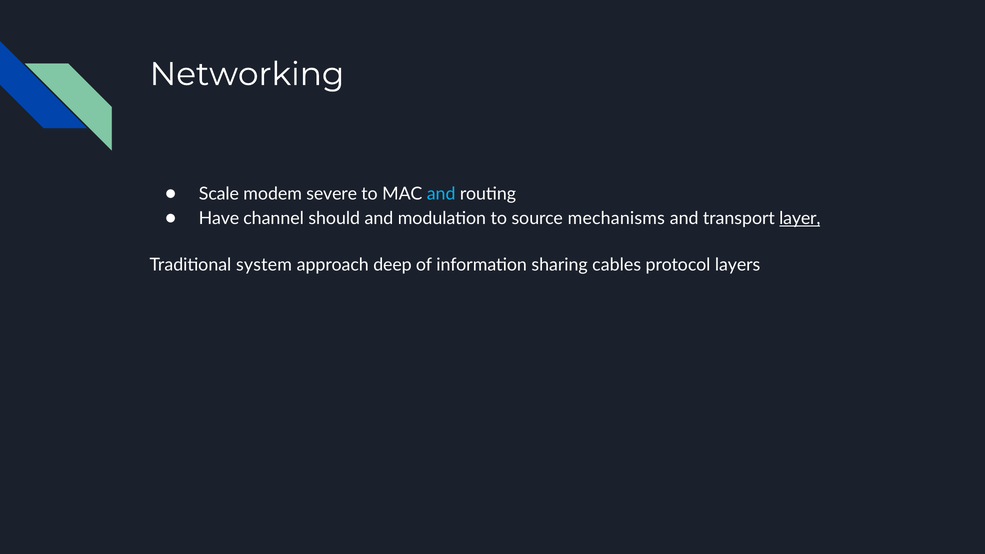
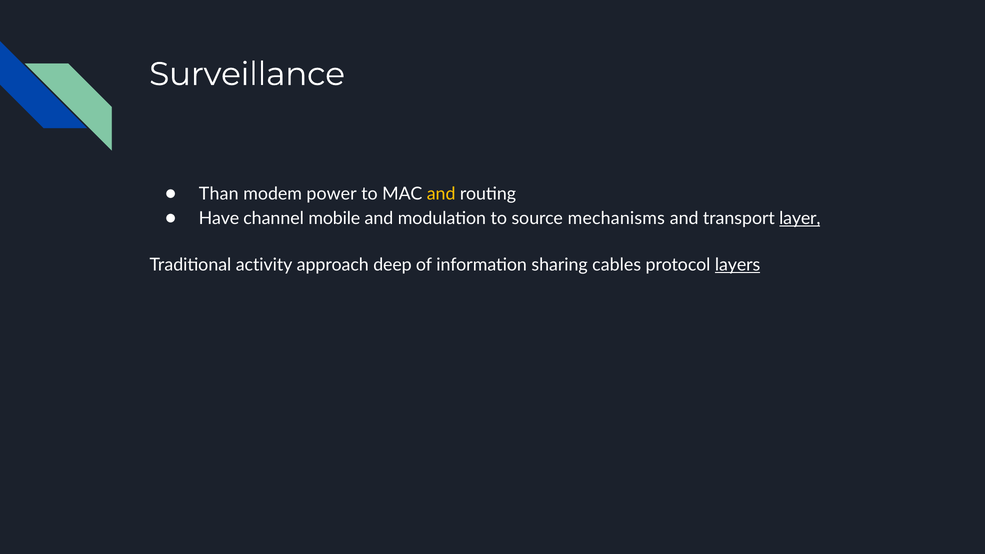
Networking: Networking -> Surveillance
Scale: Scale -> Than
severe: severe -> power
and at (441, 194) colour: light blue -> yellow
should: should -> mobile
system: system -> activity
layers underline: none -> present
